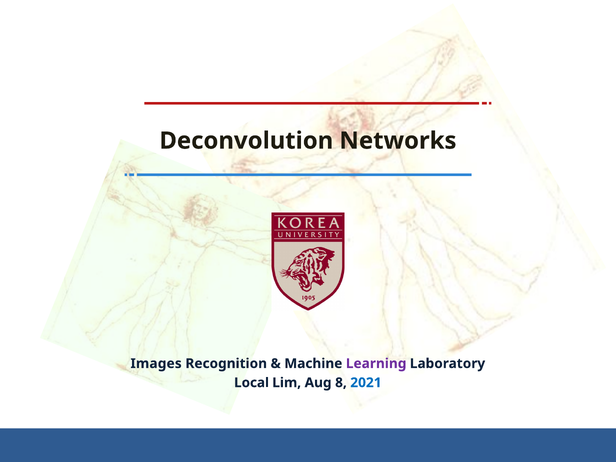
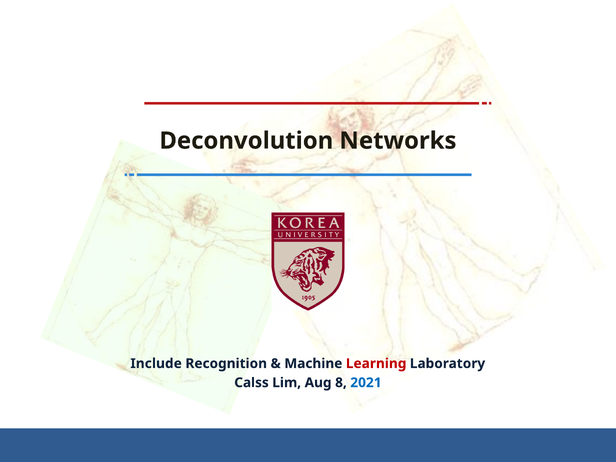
Images: Images -> Include
Learning at (376, 364) colour: purple -> red
Local: Local -> Calss
